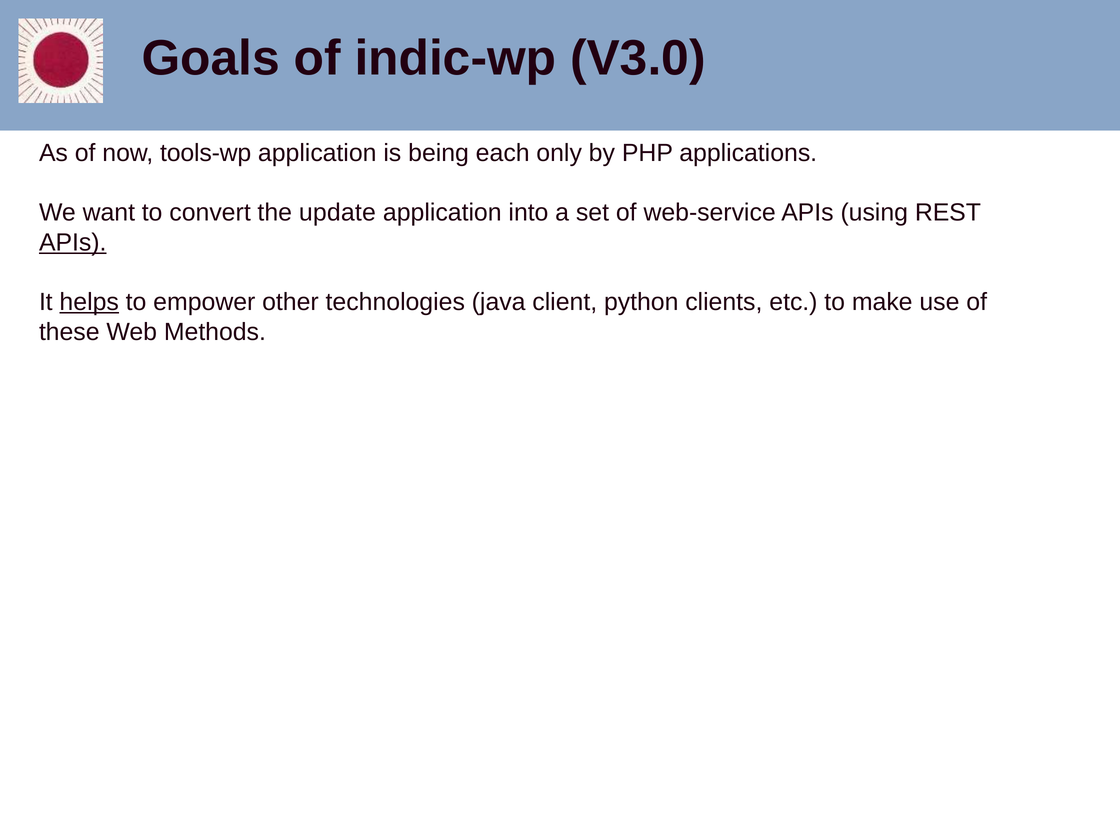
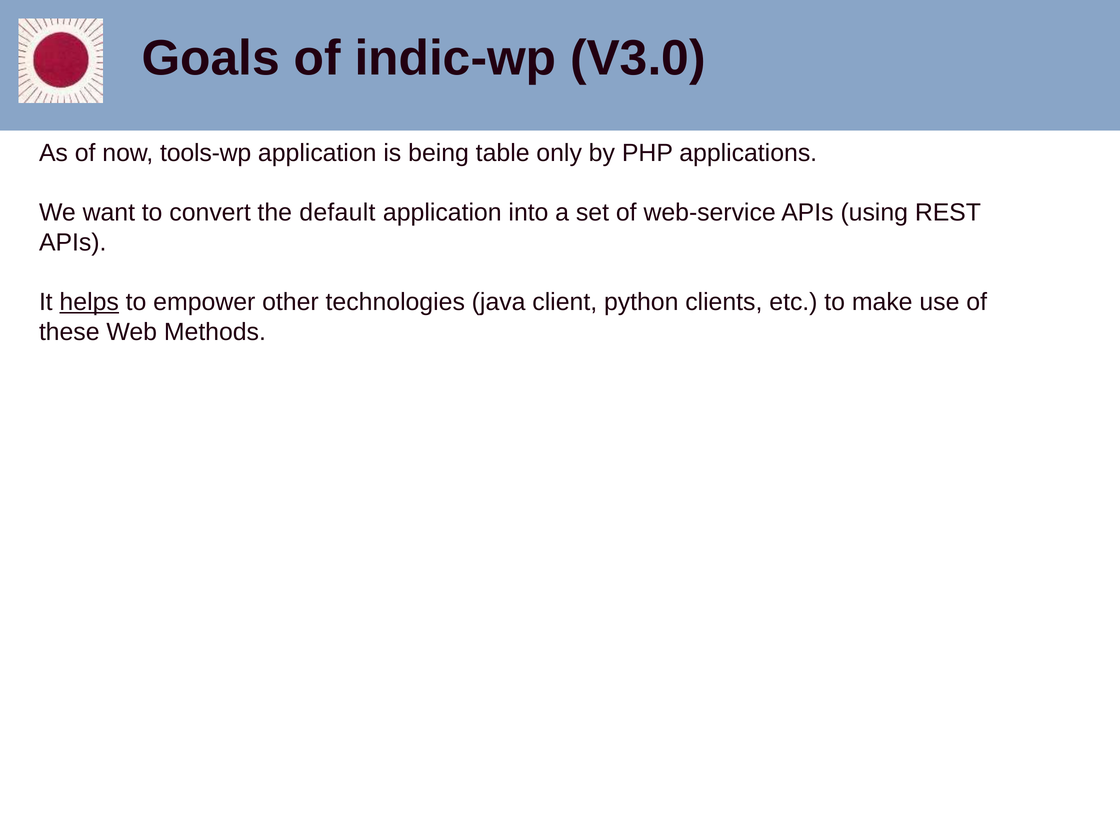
each: each -> table
update: update -> default
APIs at (73, 242) underline: present -> none
